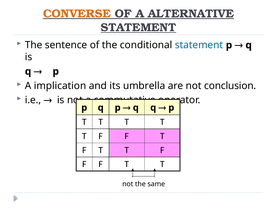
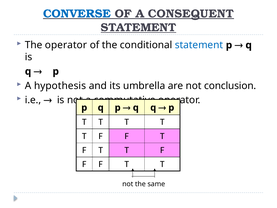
CONVERSE colour: orange -> blue
ALTERNATIVE: ALTERNATIVE -> CONSEQUENT
The sentence: sentence -> operator
implication: implication -> hypothesis
